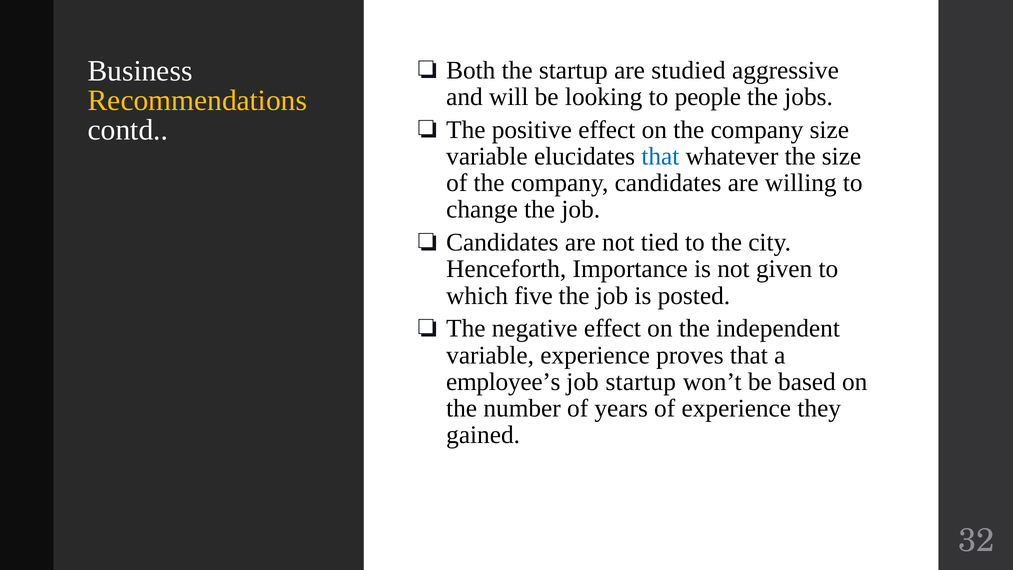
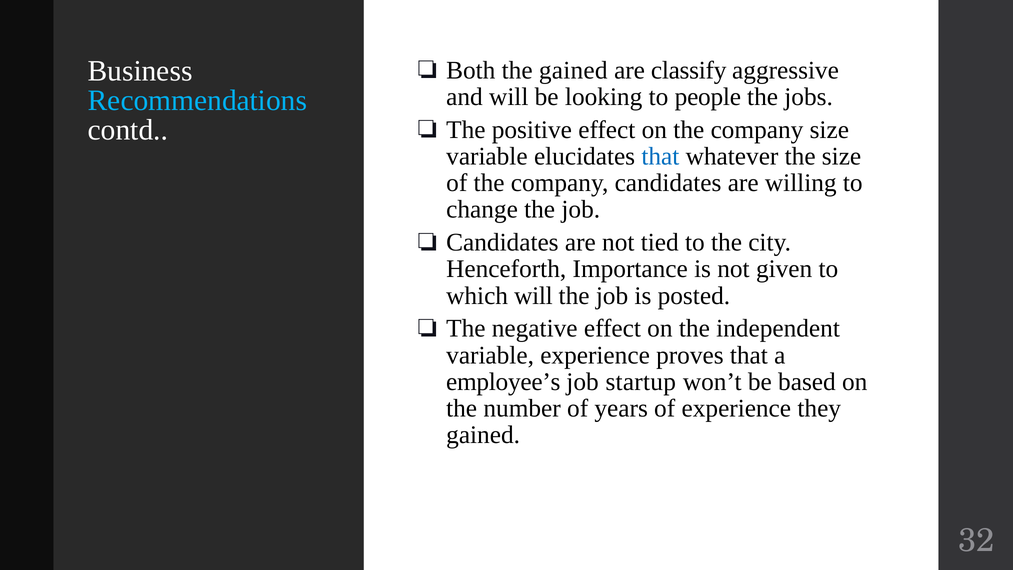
the startup: startup -> gained
studied: studied -> classify
Recommendations colour: yellow -> light blue
which five: five -> will
